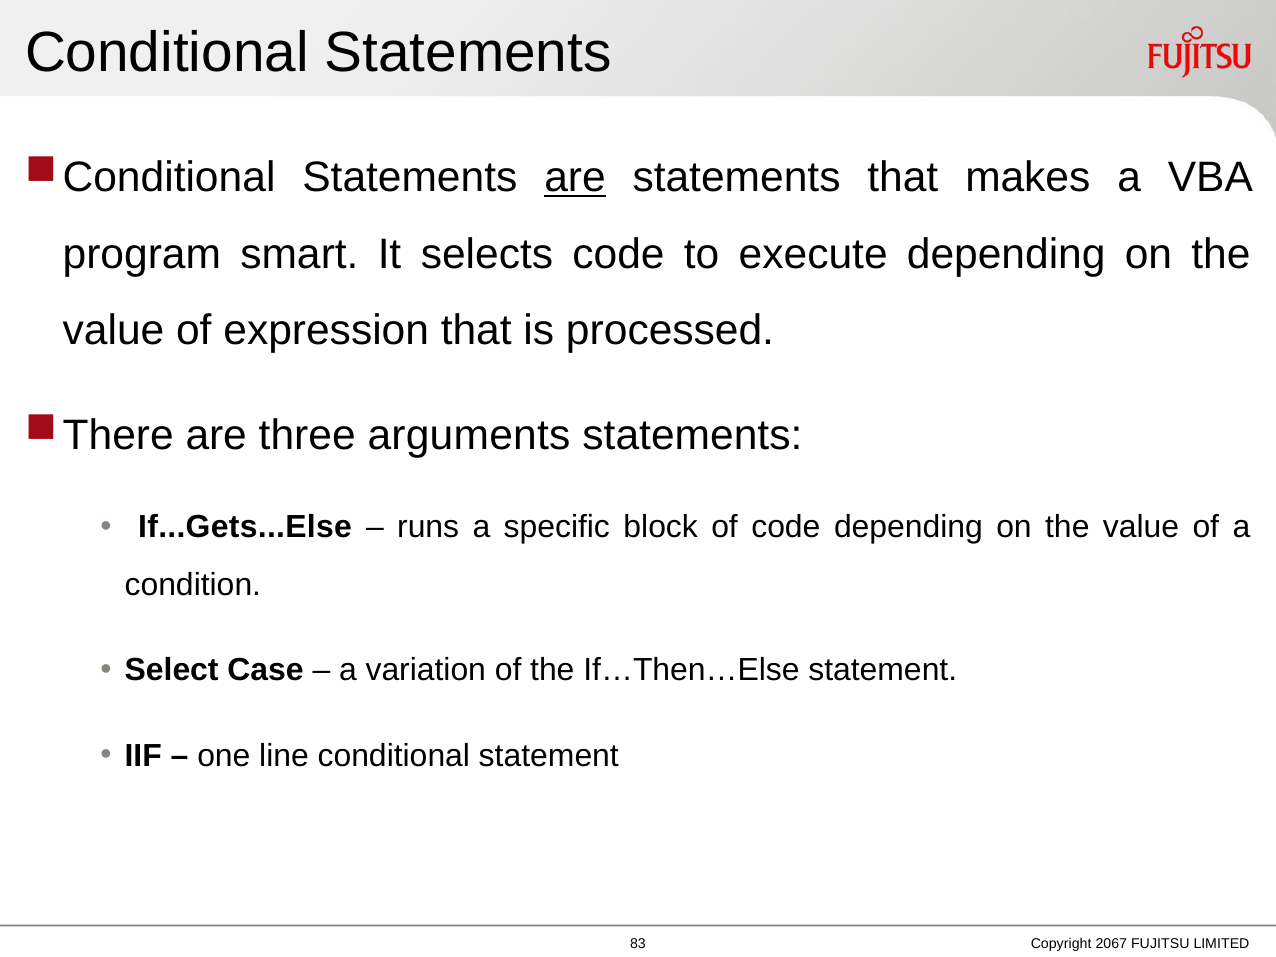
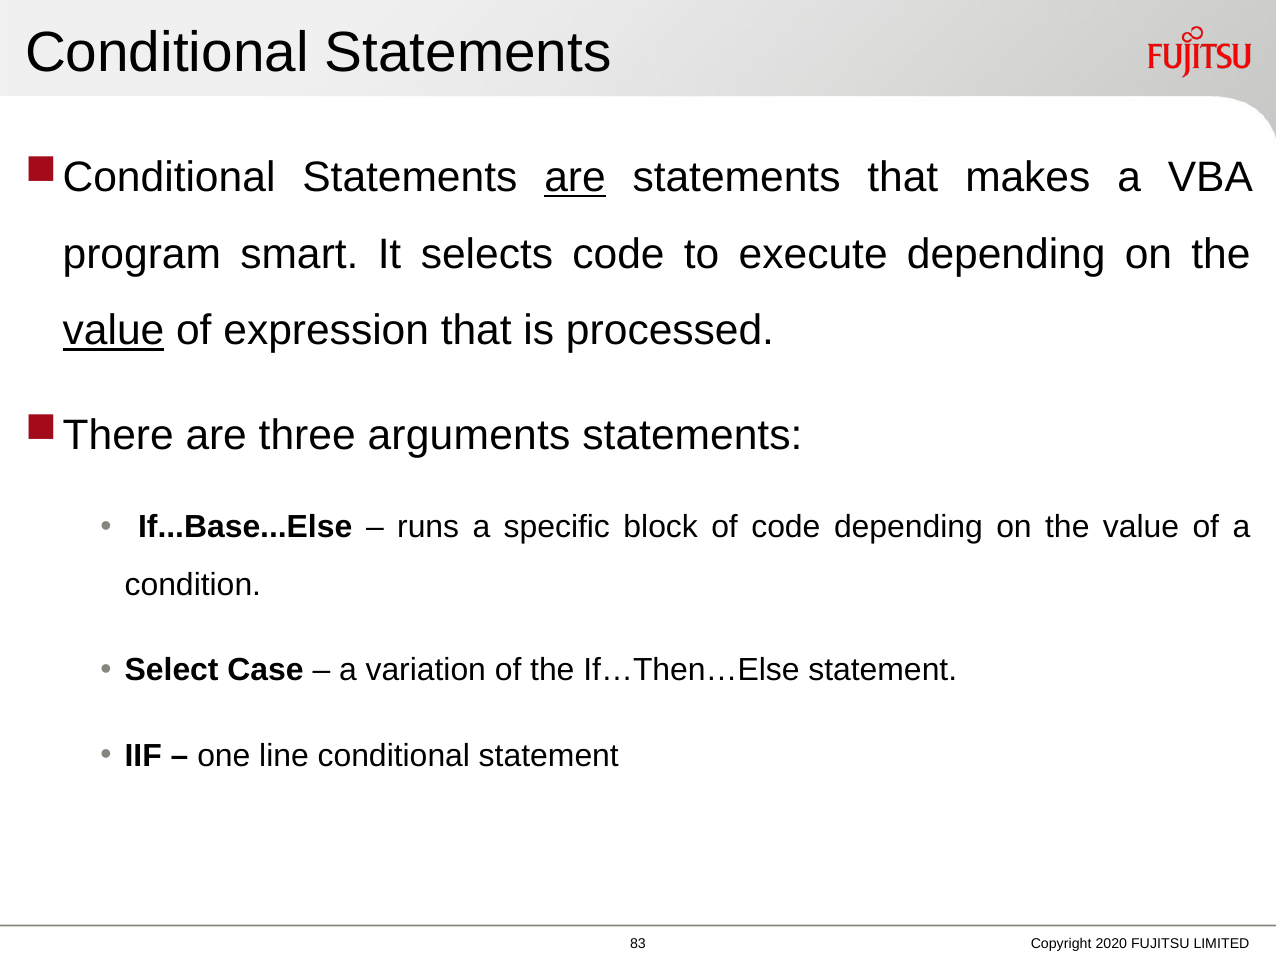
value at (114, 331) underline: none -> present
If...Gets...Else: If...Gets...Else -> If...Base...Else
2067: 2067 -> 2020
